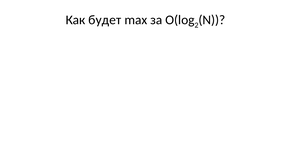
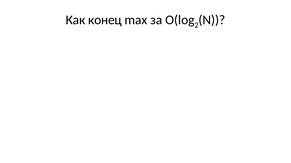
будет: будет -> конец
